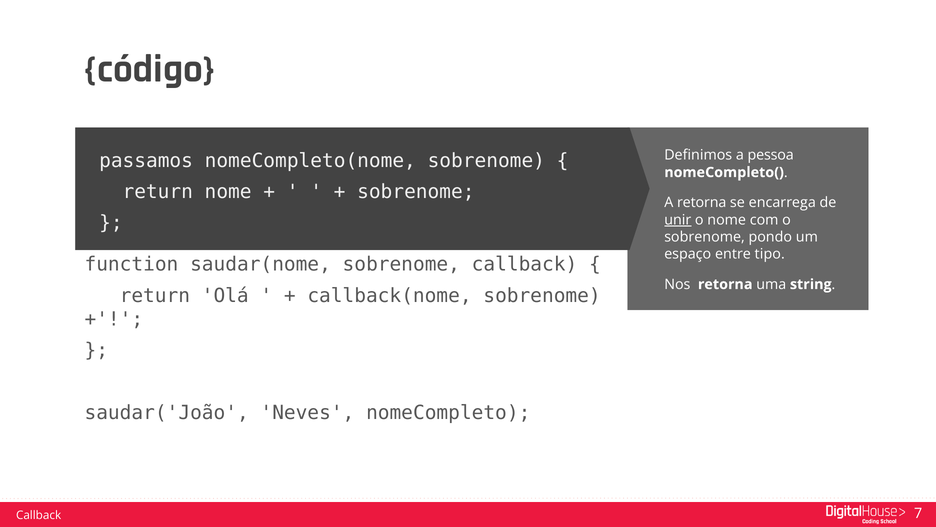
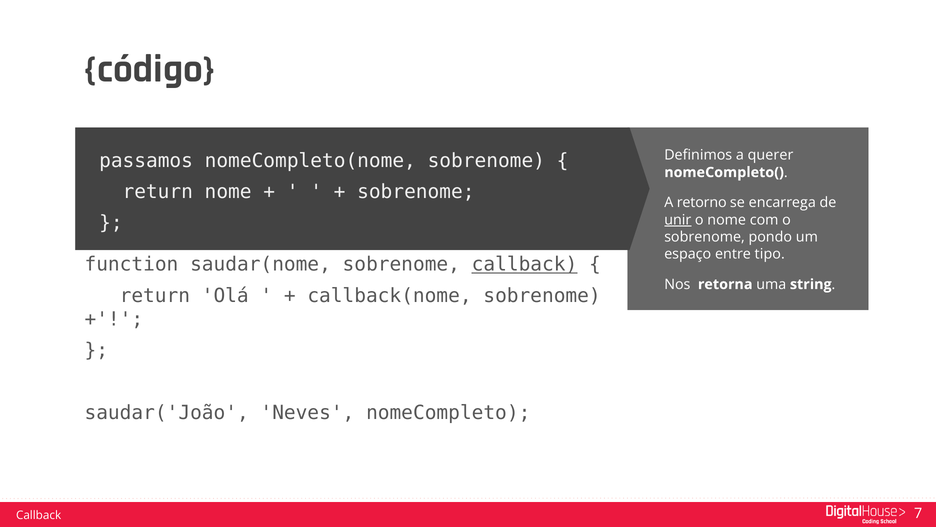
pessoa: pessoa -> querer
A retorna: retorna -> retorno
callback at (525, 264) underline: none -> present
